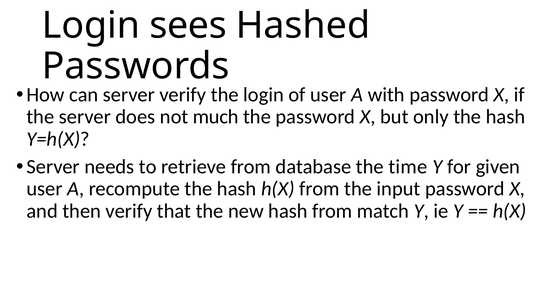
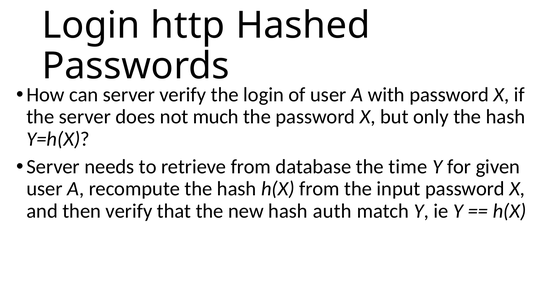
sees: sees -> http
hash from: from -> auth
